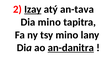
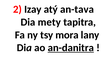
Izay underline: present -> none
Dia mino: mino -> mety
tsy mino: mino -> mora
